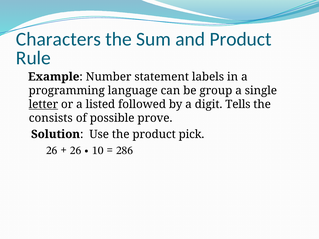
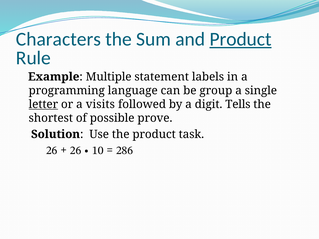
Product at (241, 39) underline: none -> present
Number: Number -> Multiple
listed: listed -> visits
consists: consists -> shortest
pick: pick -> task
